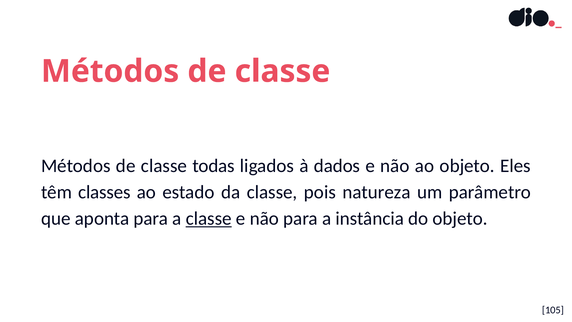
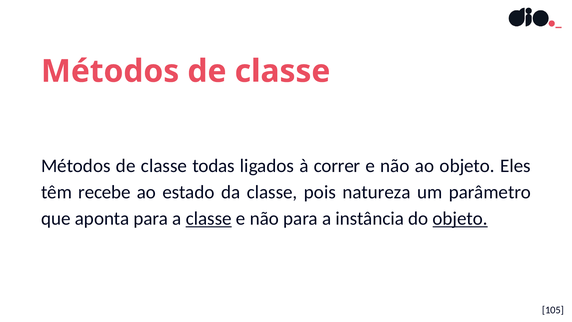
dados: dados -> correr
classes: classes -> recebe
objeto at (460, 218) underline: none -> present
